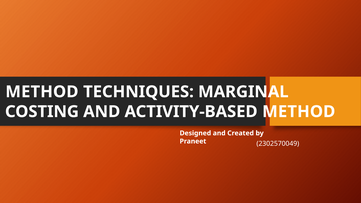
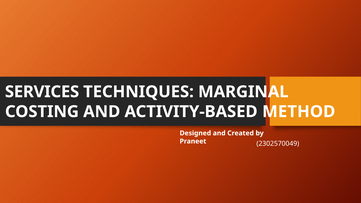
METHOD at (42, 92): METHOD -> SERVICES
